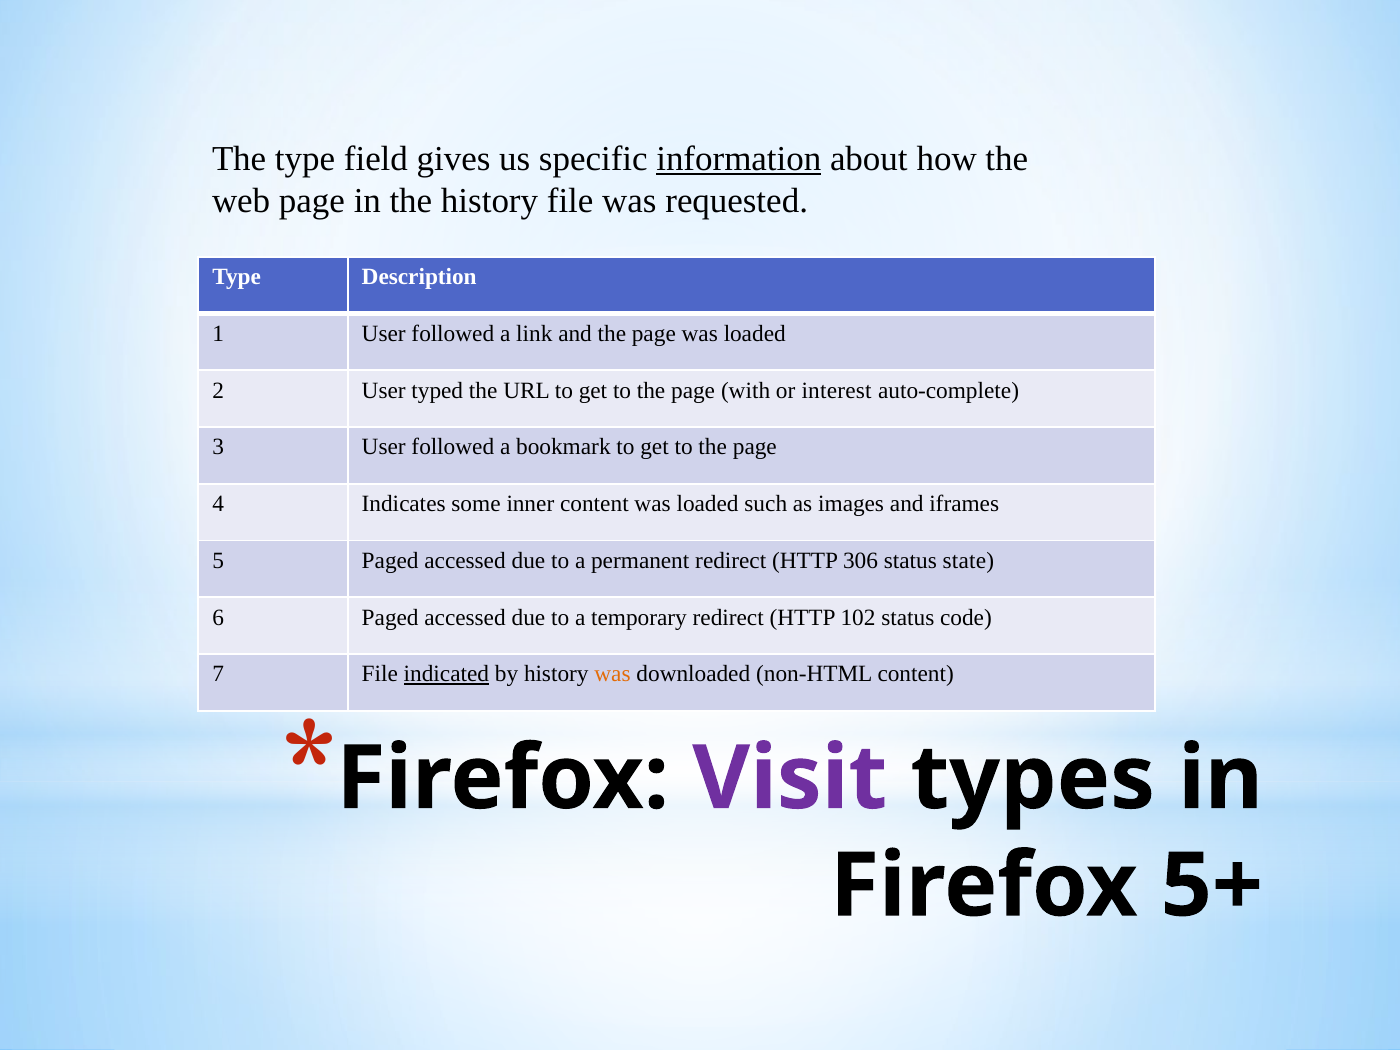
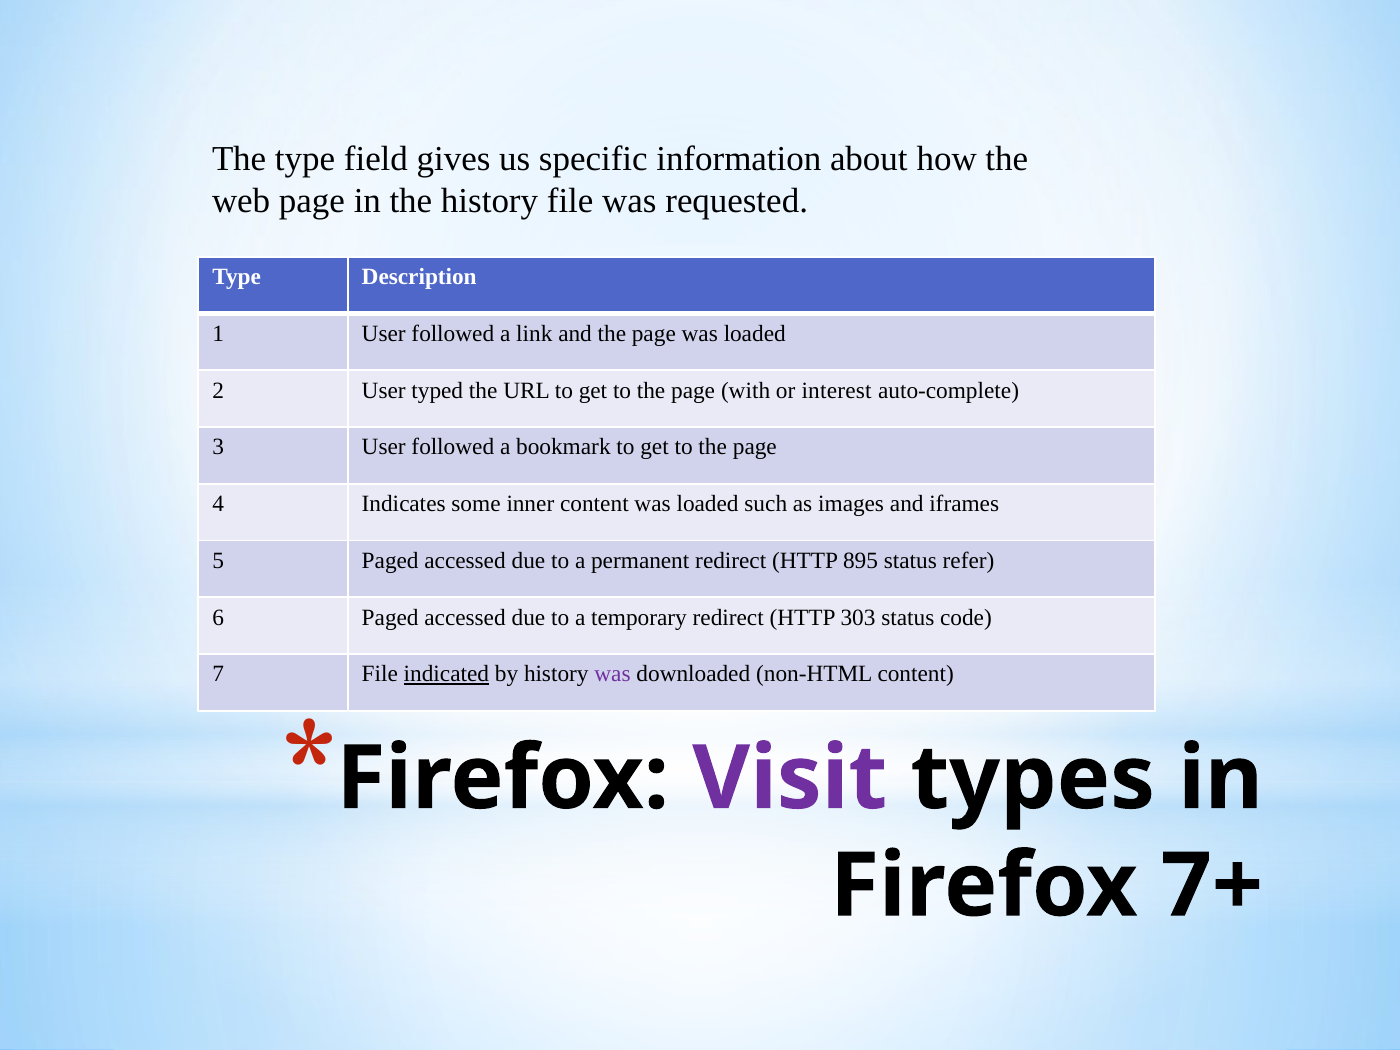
information underline: present -> none
306: 306 -> 895
state: state -> refer
102: 102 -> 303
was at (612, 674) colour: orange -> purple
5+: 5+ -> 7+
